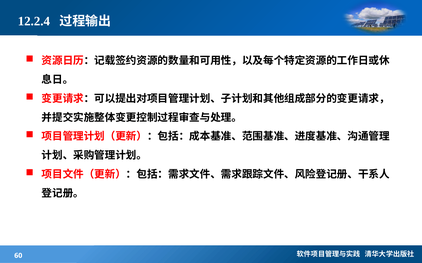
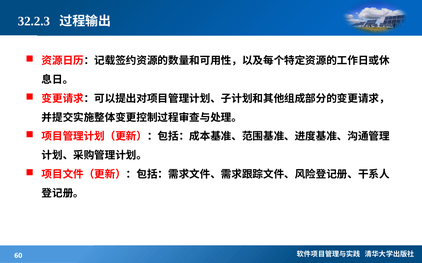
12.2.4: 12.2.4 -> 32.2.3
